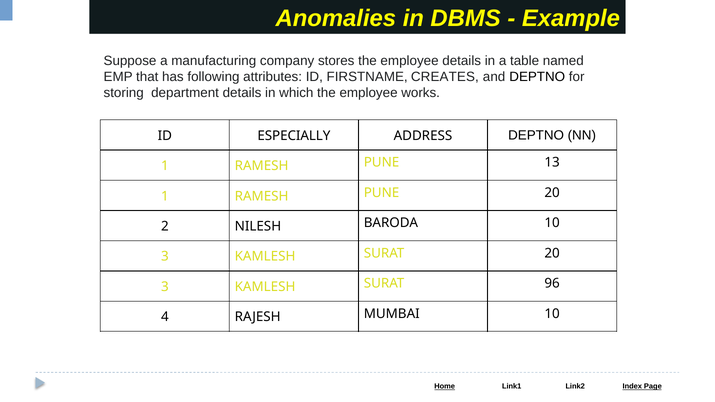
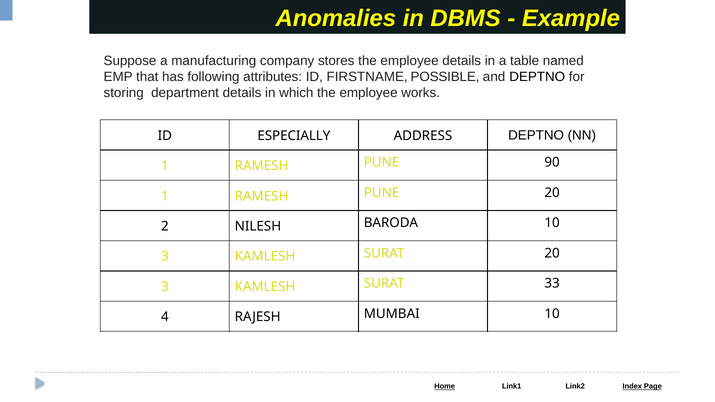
CREATES: CREATES -> POSSIBLE
13: 13 -> 90
96: 96 -> 33
